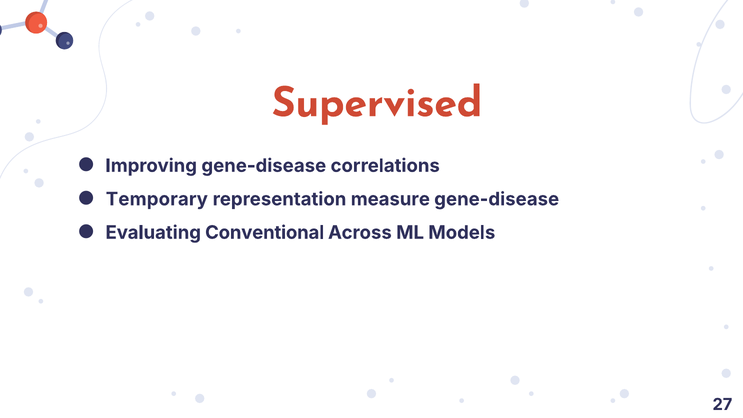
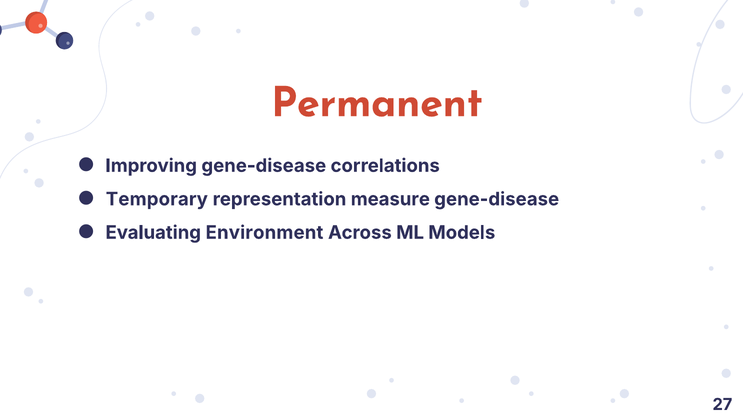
Supervised: Supervised -> Permanent
Conventional: Conventional -> Environment
